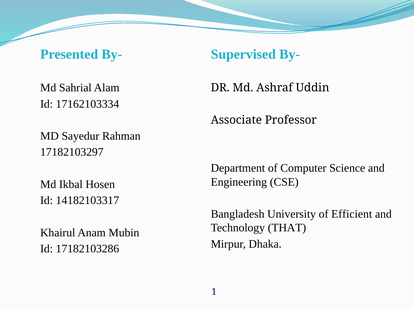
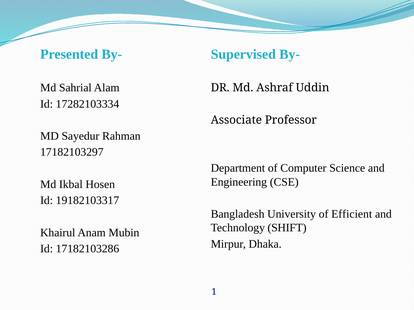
17162103334: 17162103334 -> 17282103334
14182103317: 14182103317 -> 19182103317
THAT: THAT -> SHIFT
